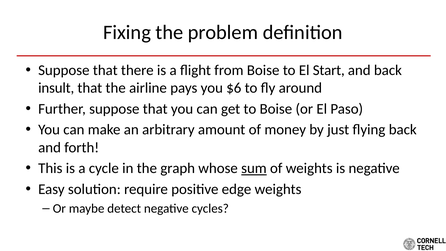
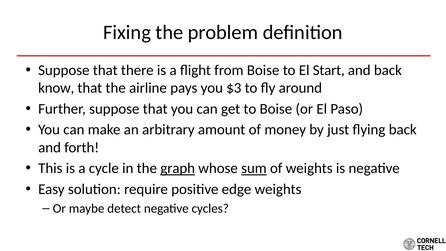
insult: insult -> know
$6: $6 -> $3
graph underline: none -> present
